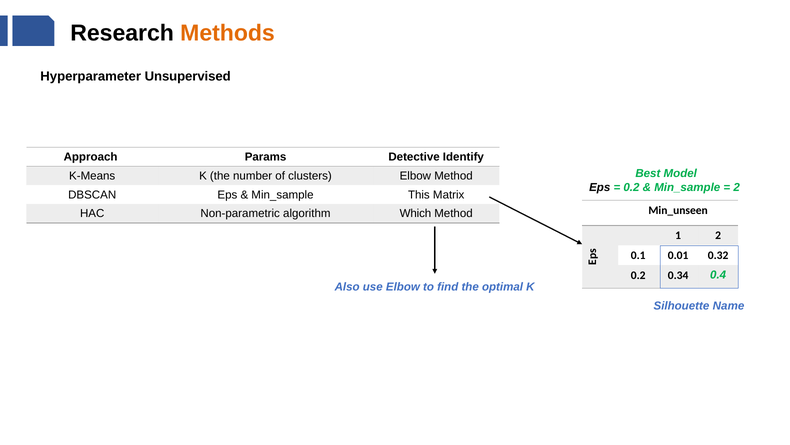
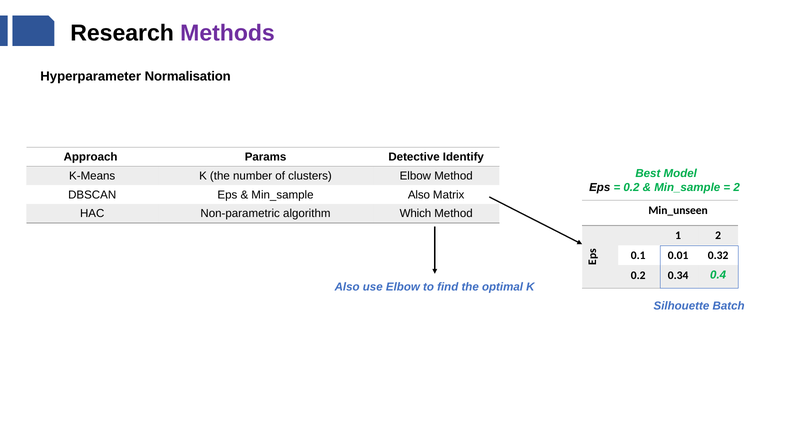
Methods colour: orange -> purple
Unsupervised: Unsupervised -> Normalisation
Min_sample This: This -> Also
Name: Name -> Batch
